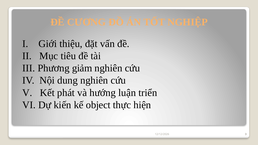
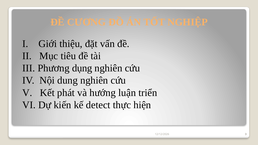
giảm: giảm -> dụng
object: object -> detect
